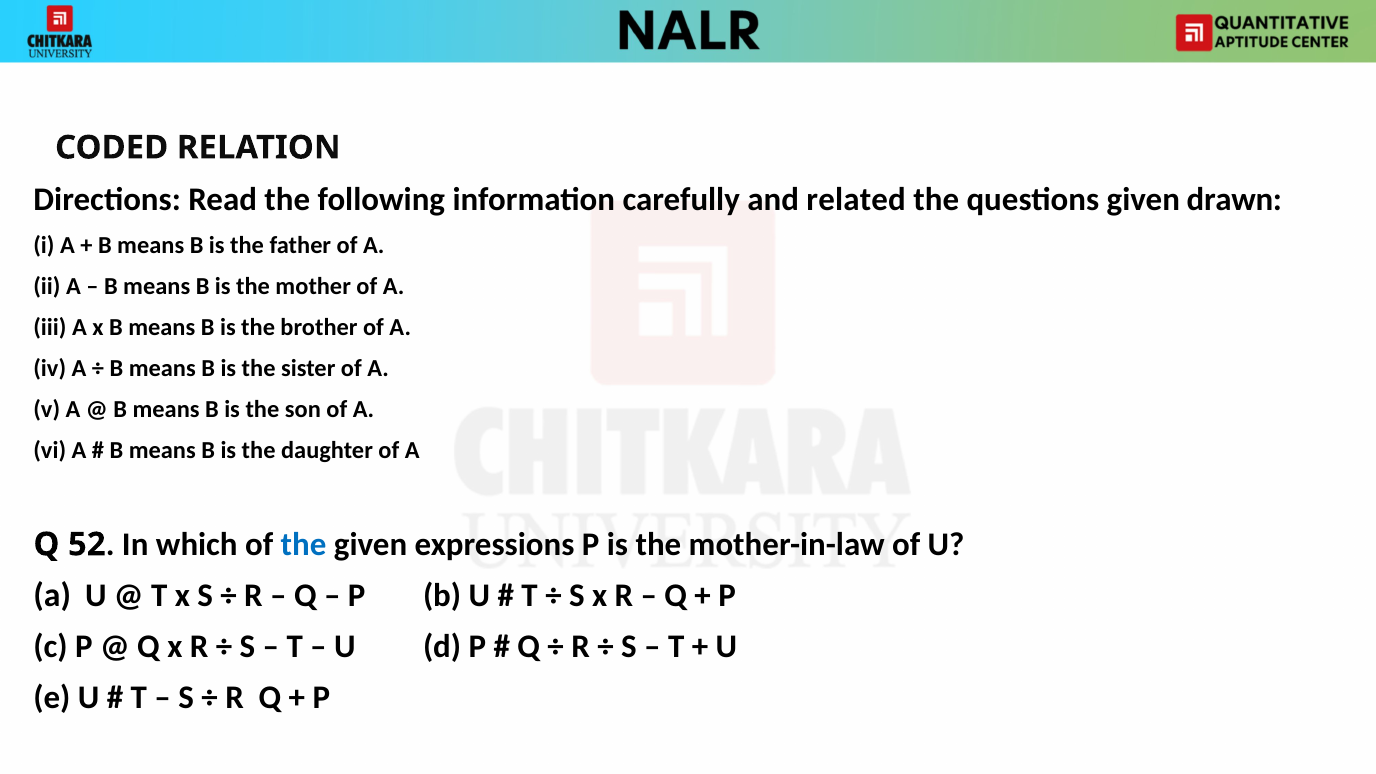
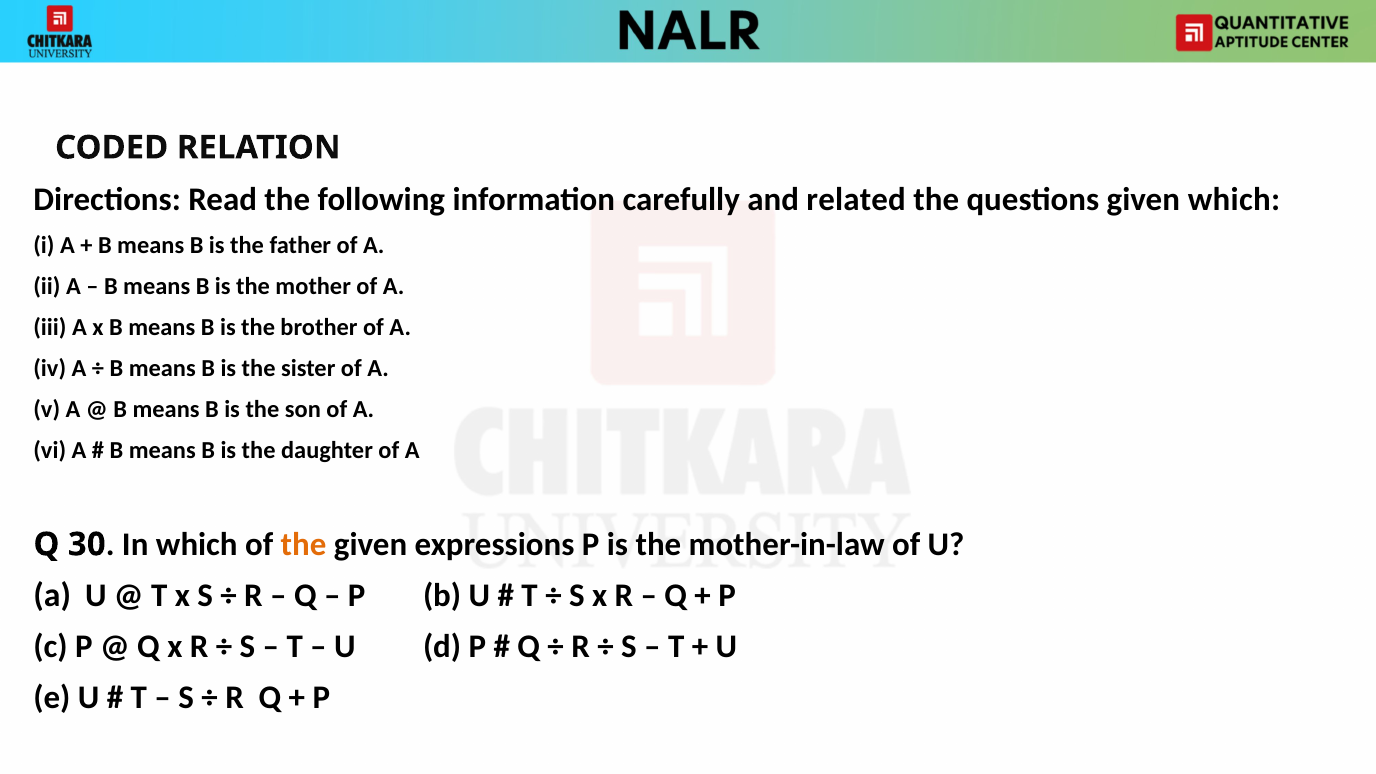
given drawn: drawn -> which
52: 52 -> 30
the at (304, 544) colour: blue -> orange
